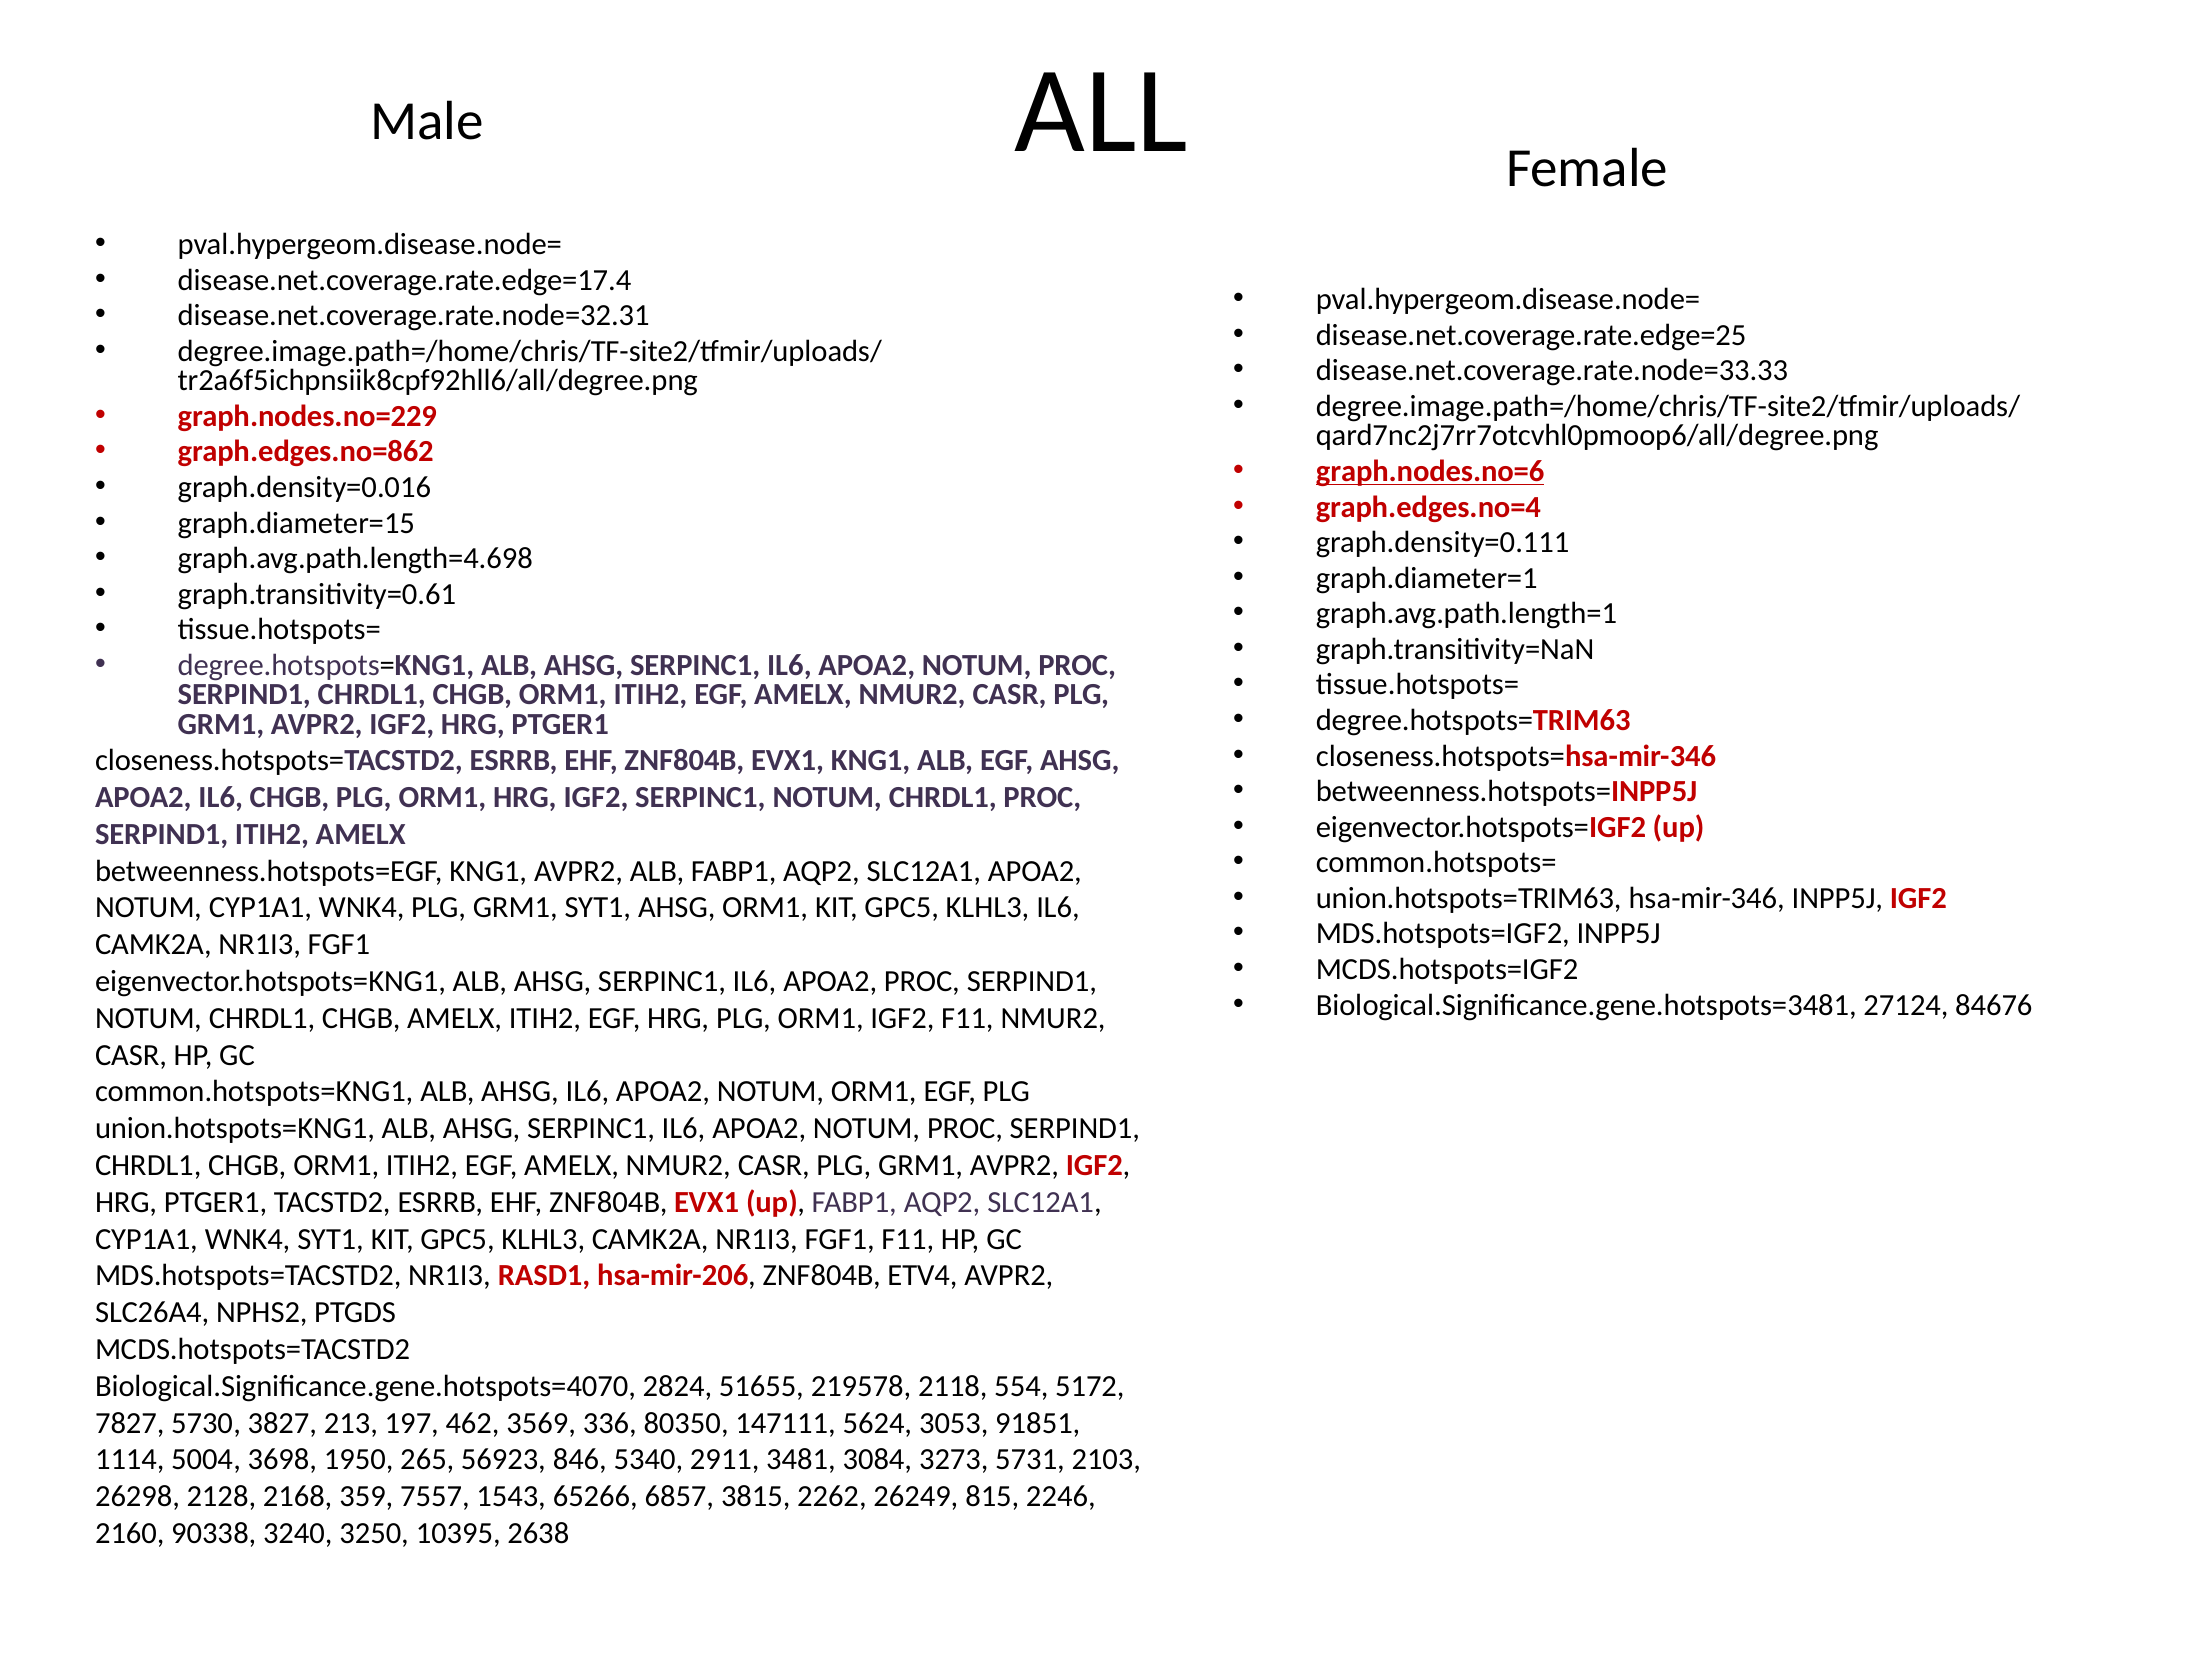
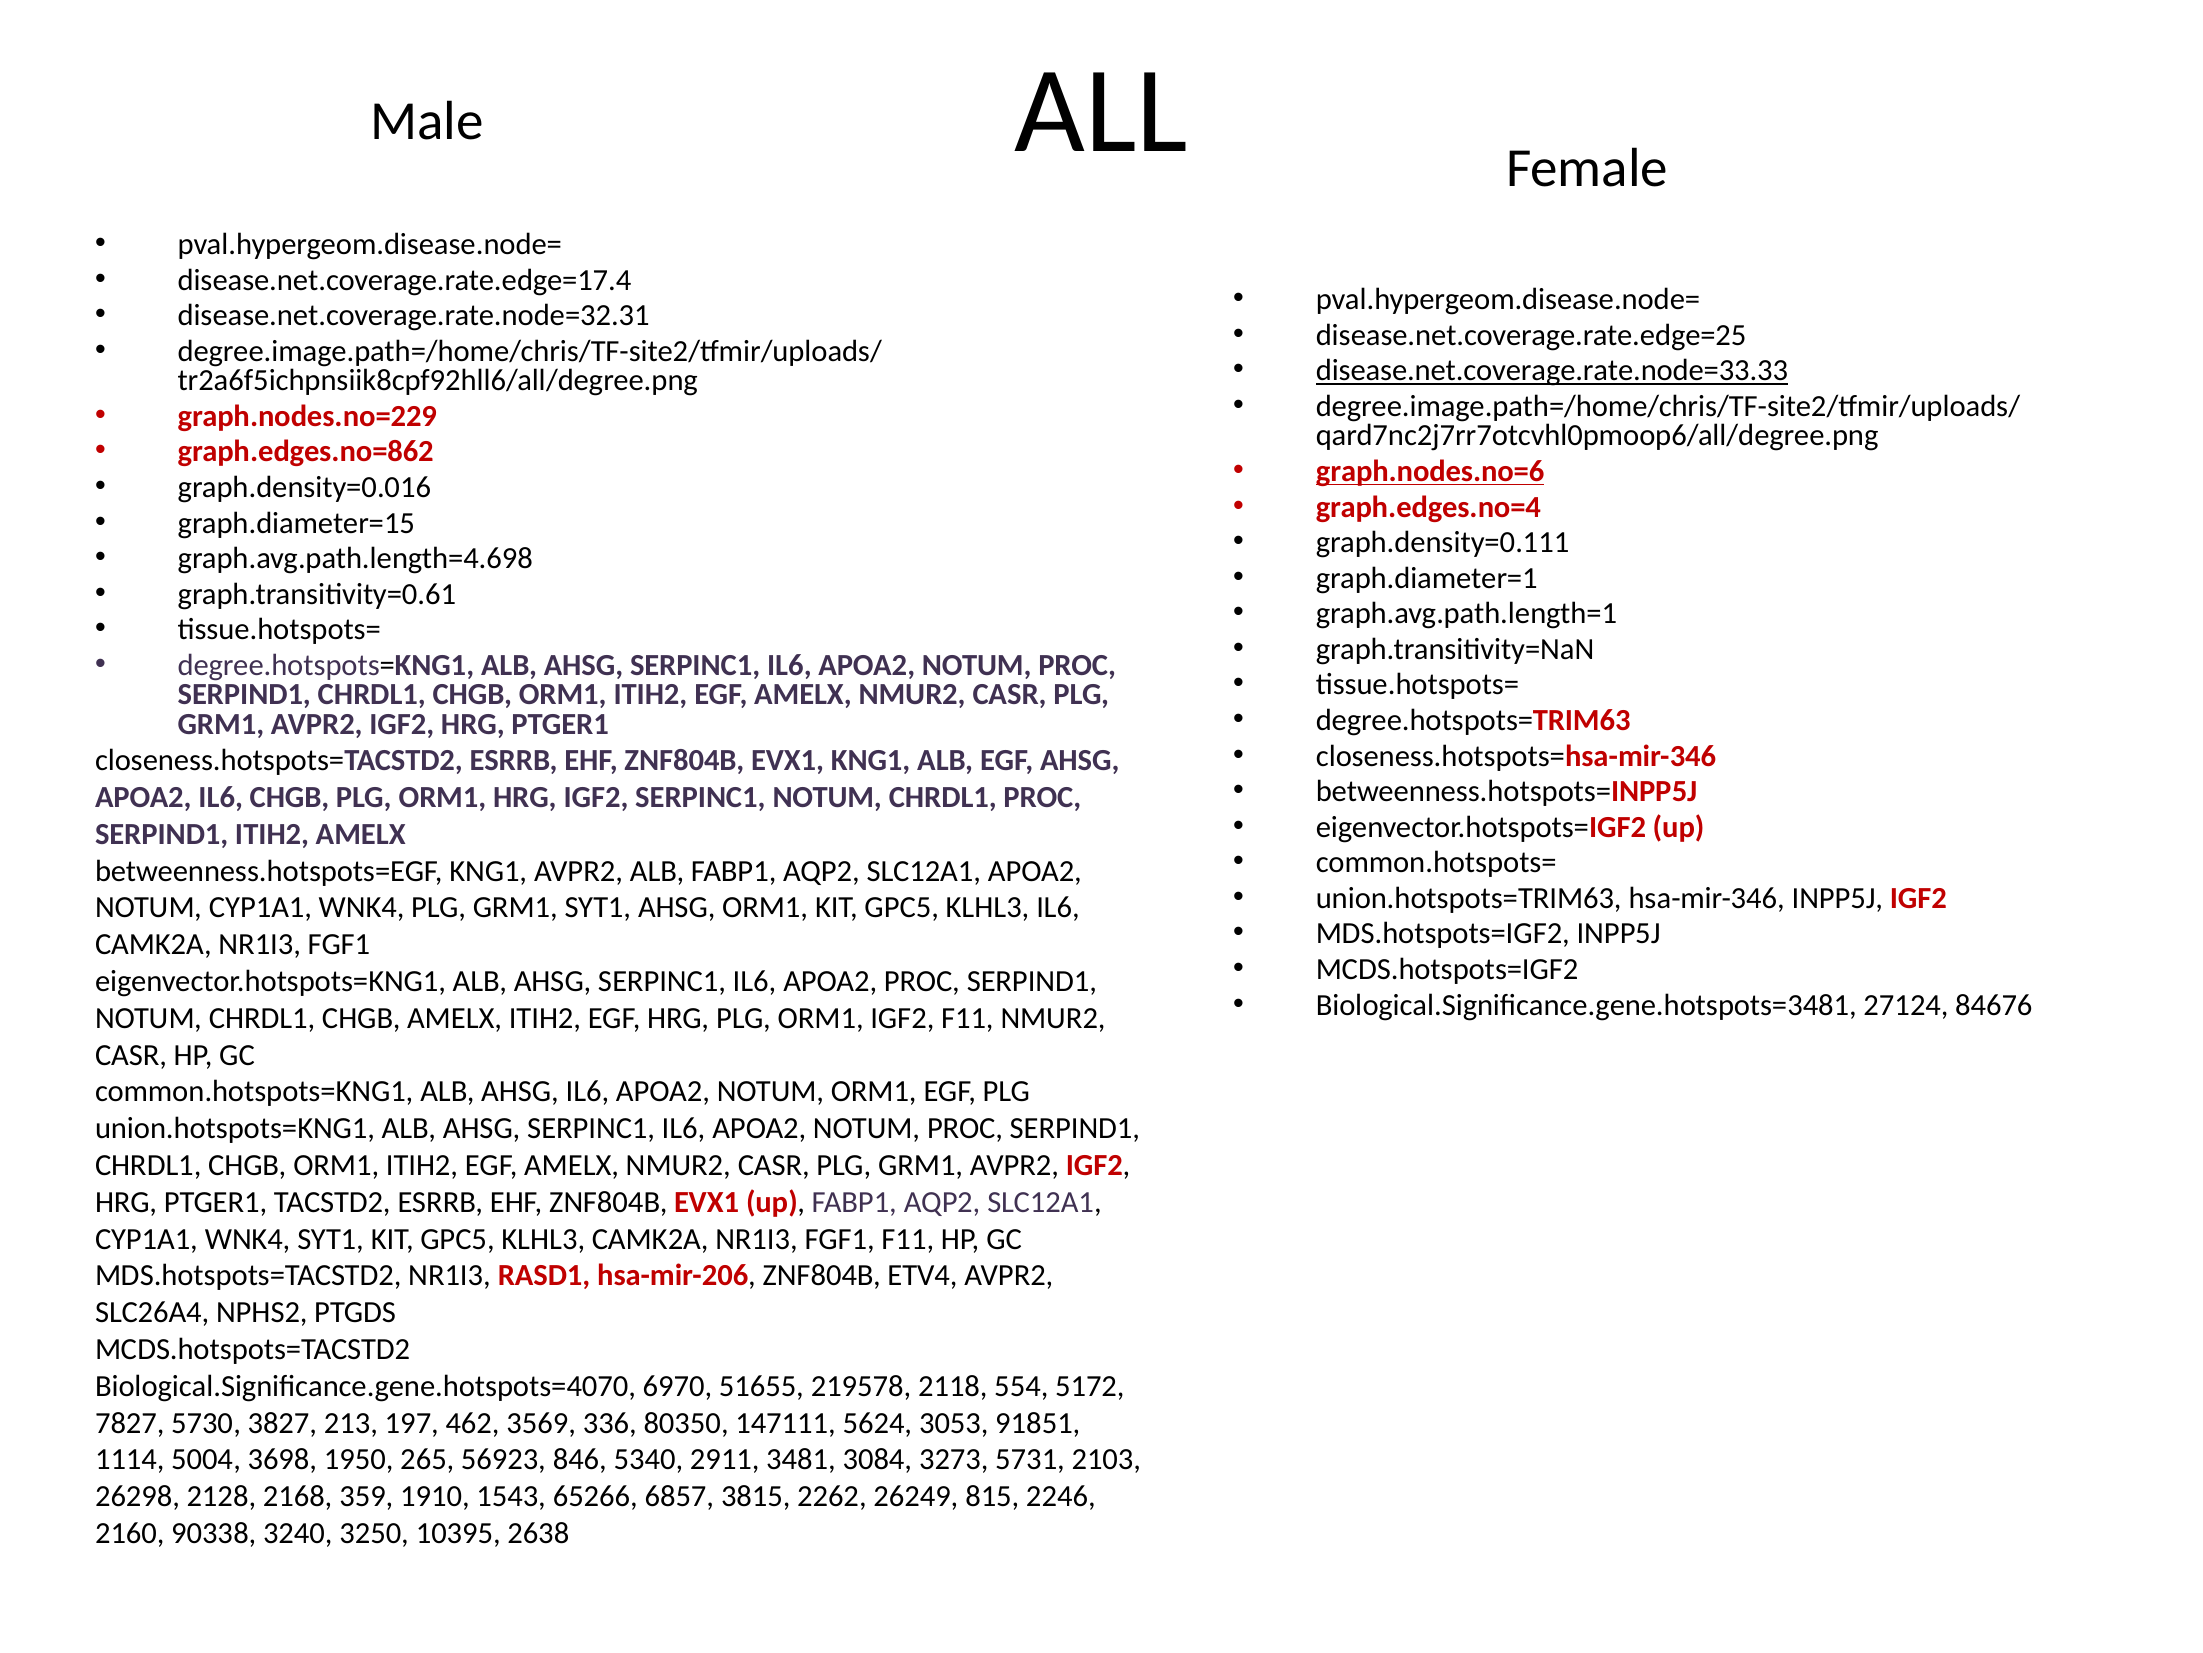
disease.net.coverage.rate.node=33.33 underline: none -> present
2824: 2824 -> 6970
7557: 7557 -> 1910
